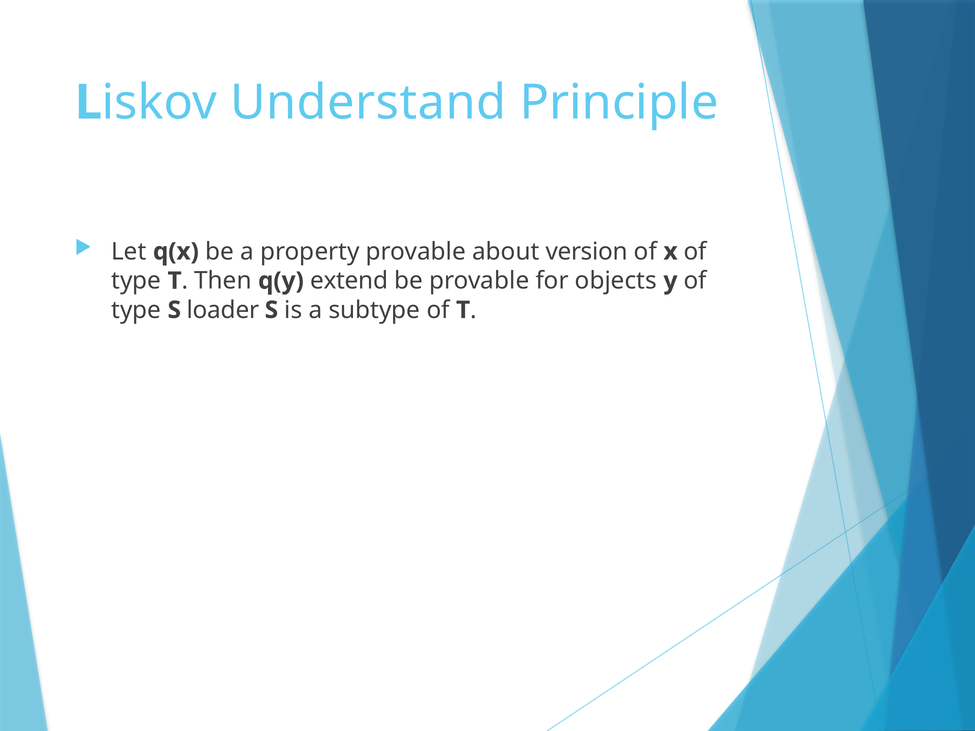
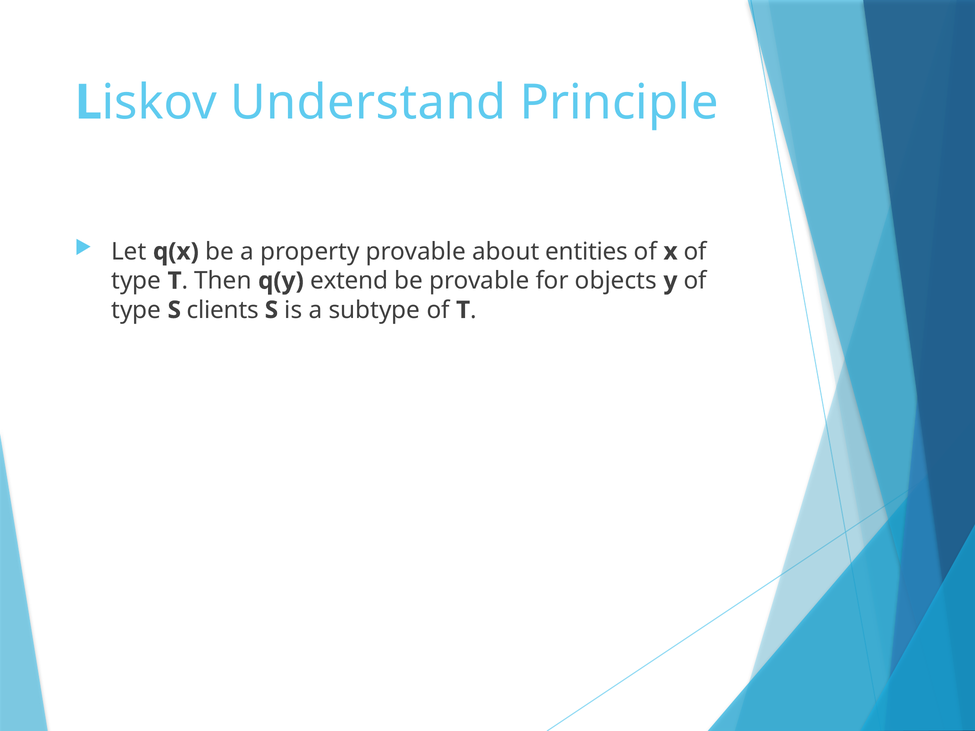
version: version -> entities
loader: loader -> clients
